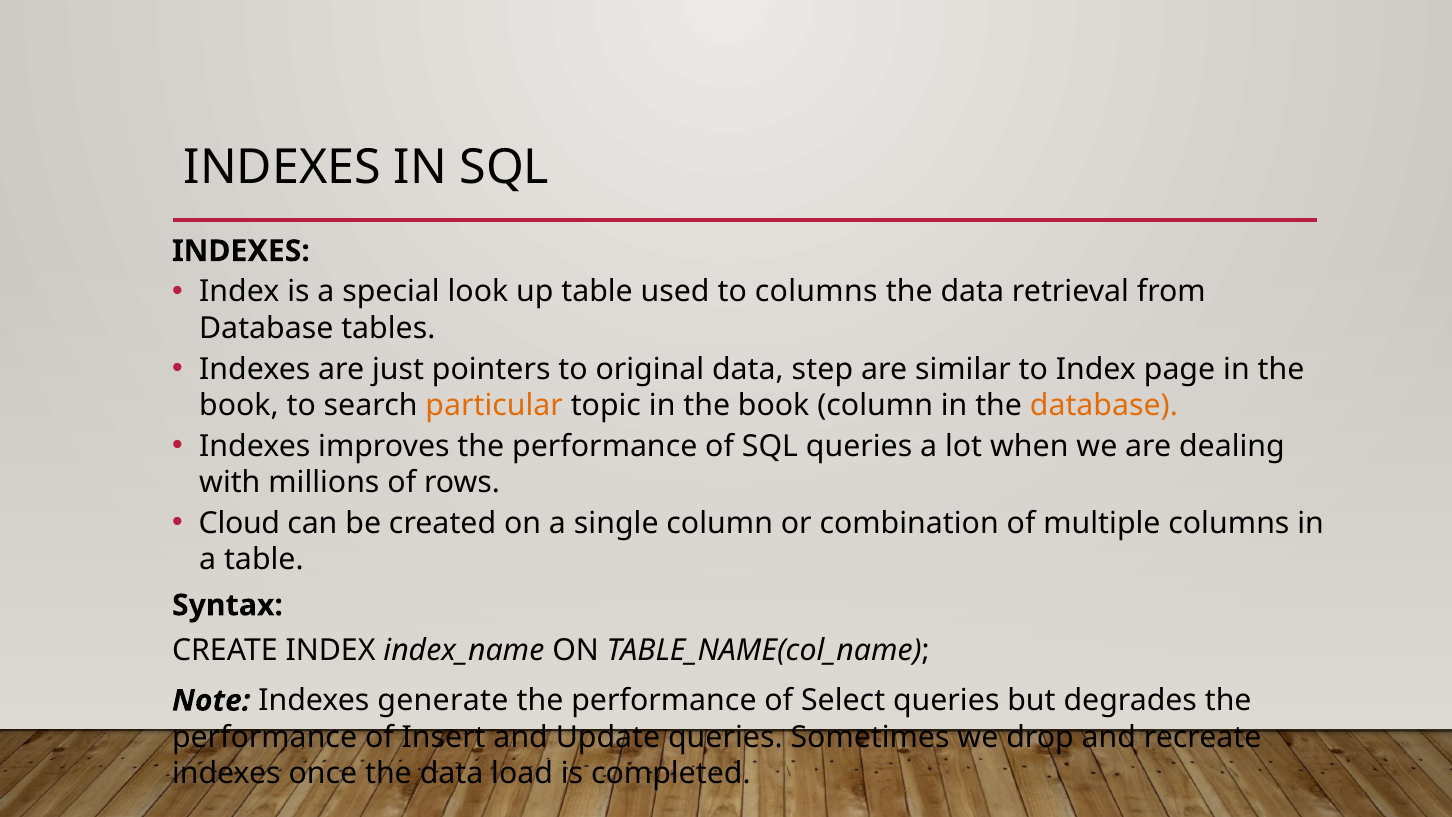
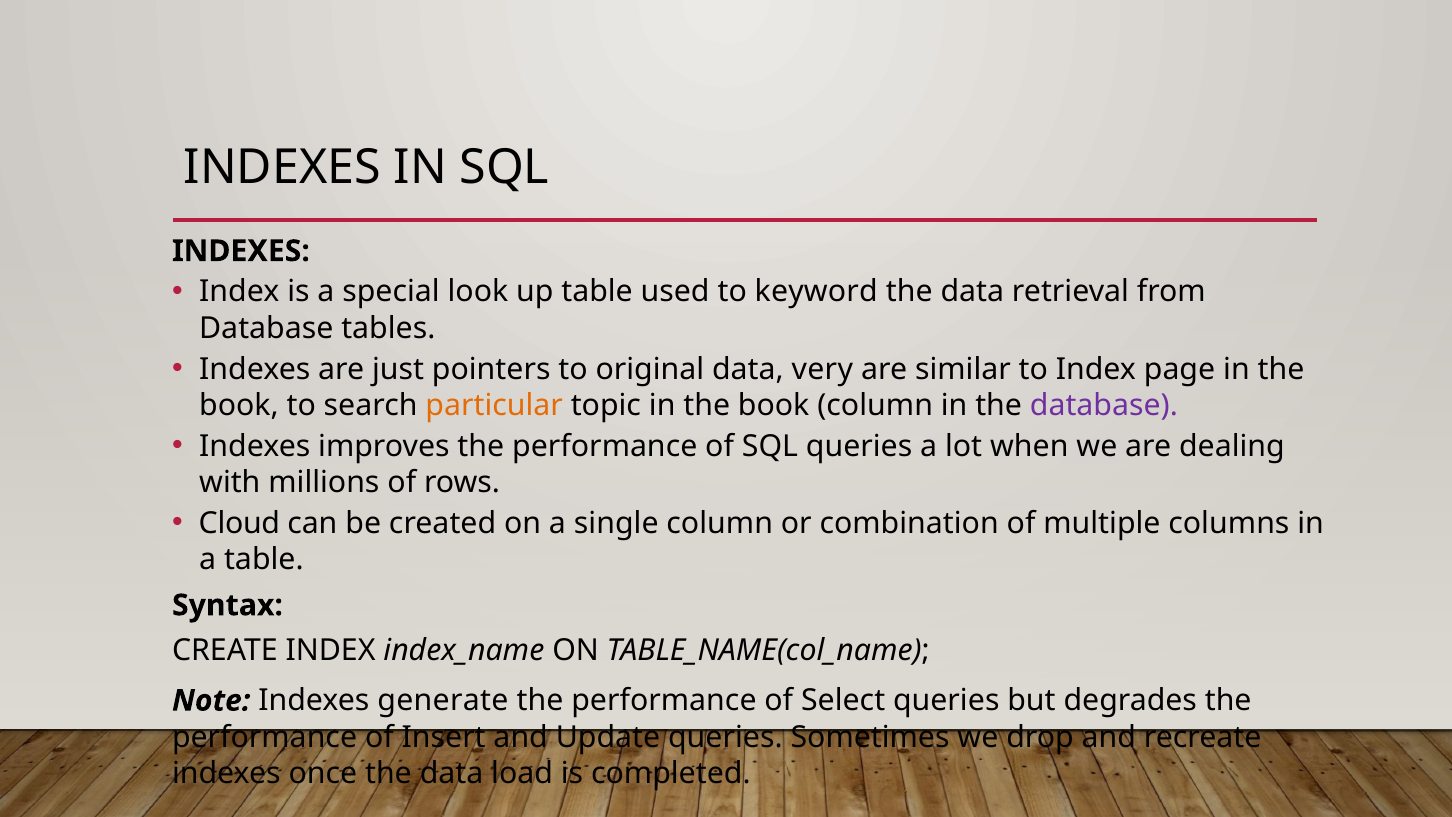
to columns: columns -> keyword
step: step -> very
database at (1104, 405) colour: orange -> purple
